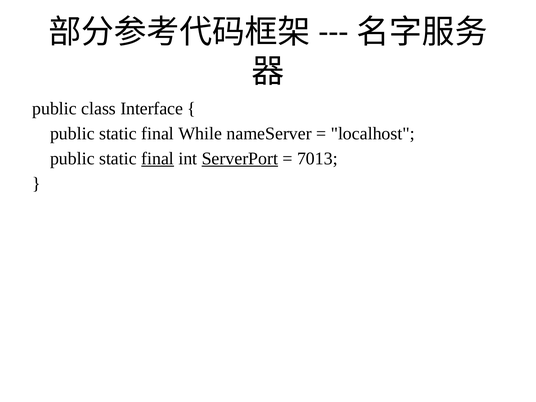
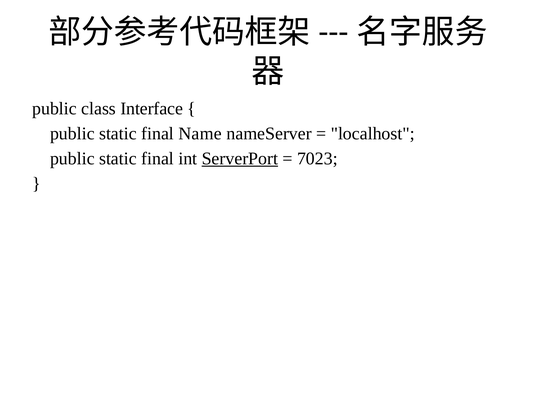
While: While -> Name
final at (158, 158) underline: present -> none
7013: 7013 -> 7023
